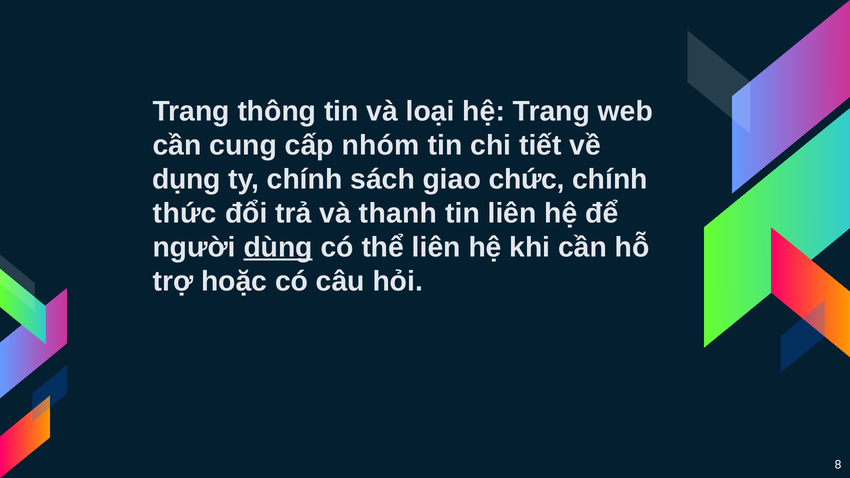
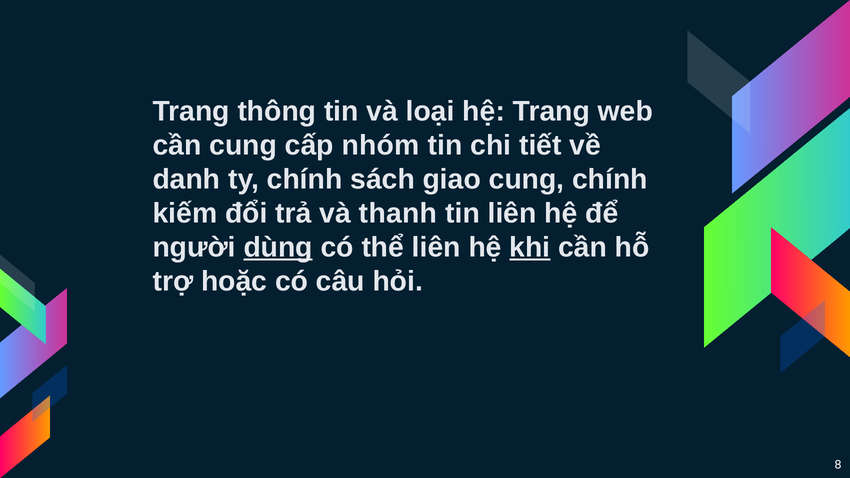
dụng: dụng -> danh
giao chức: chức -> cung
thức: thức -> kiếm
khi underline: none -> present
